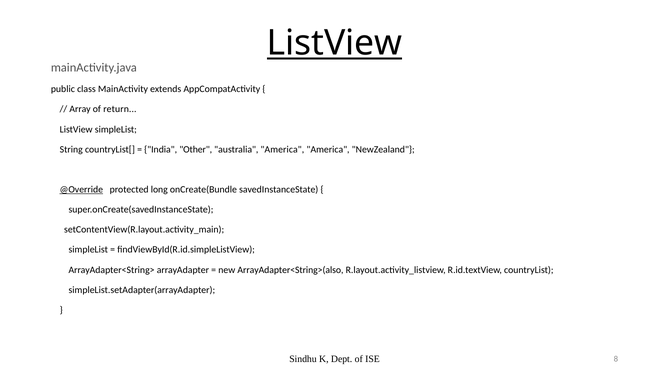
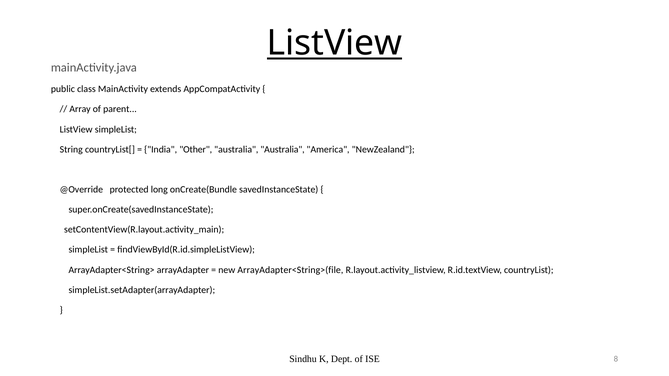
return: return -> parent
australia America: America -> Australia
@Override underline: present -> none
ArrayAdapter<String>(also: ArrayAdapter<String>(also -> ArrayAdapter<String>(file
